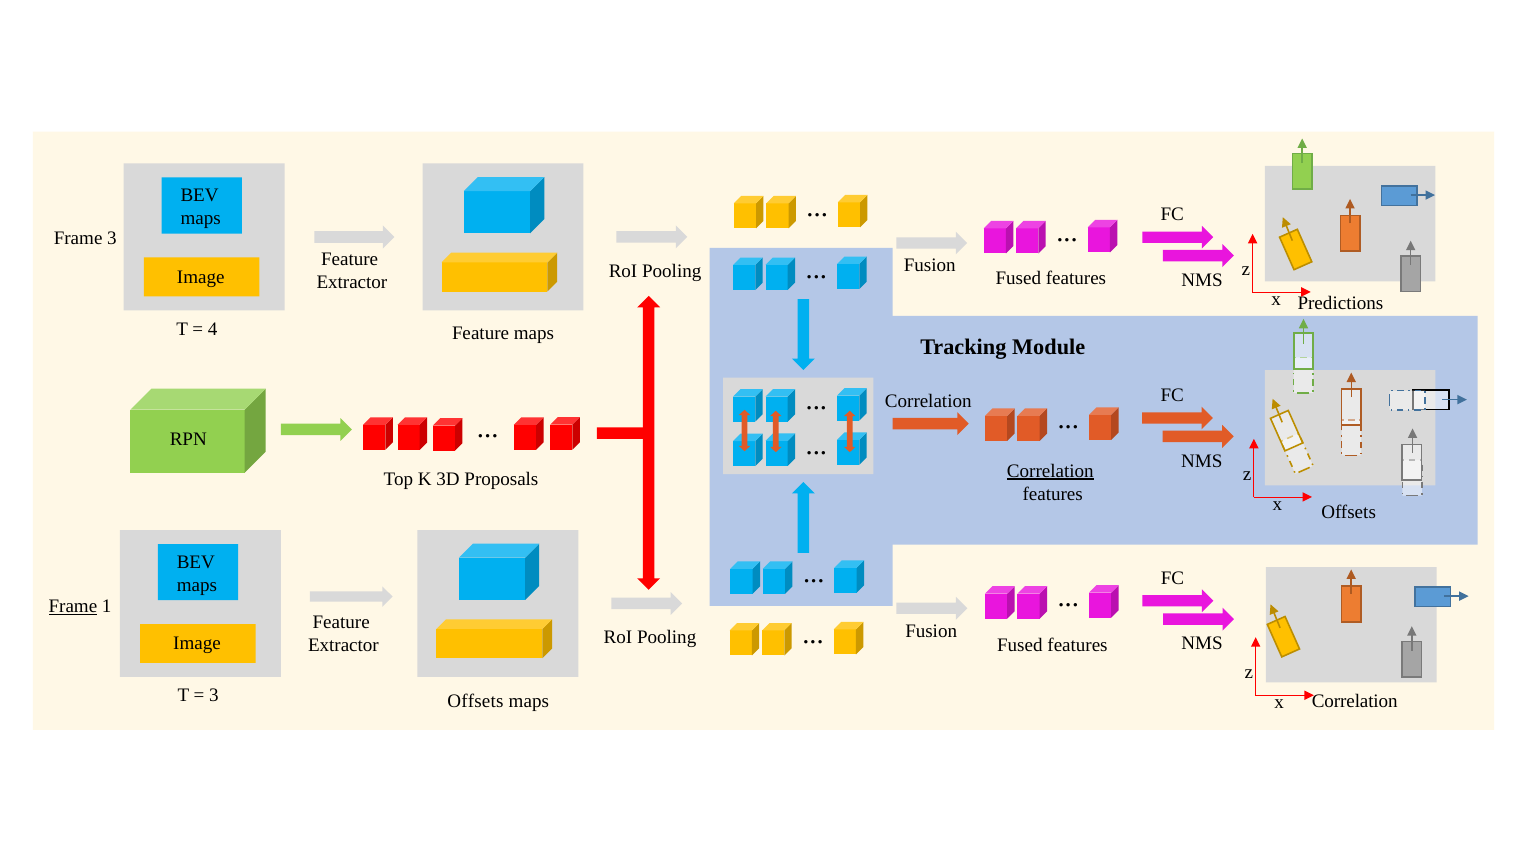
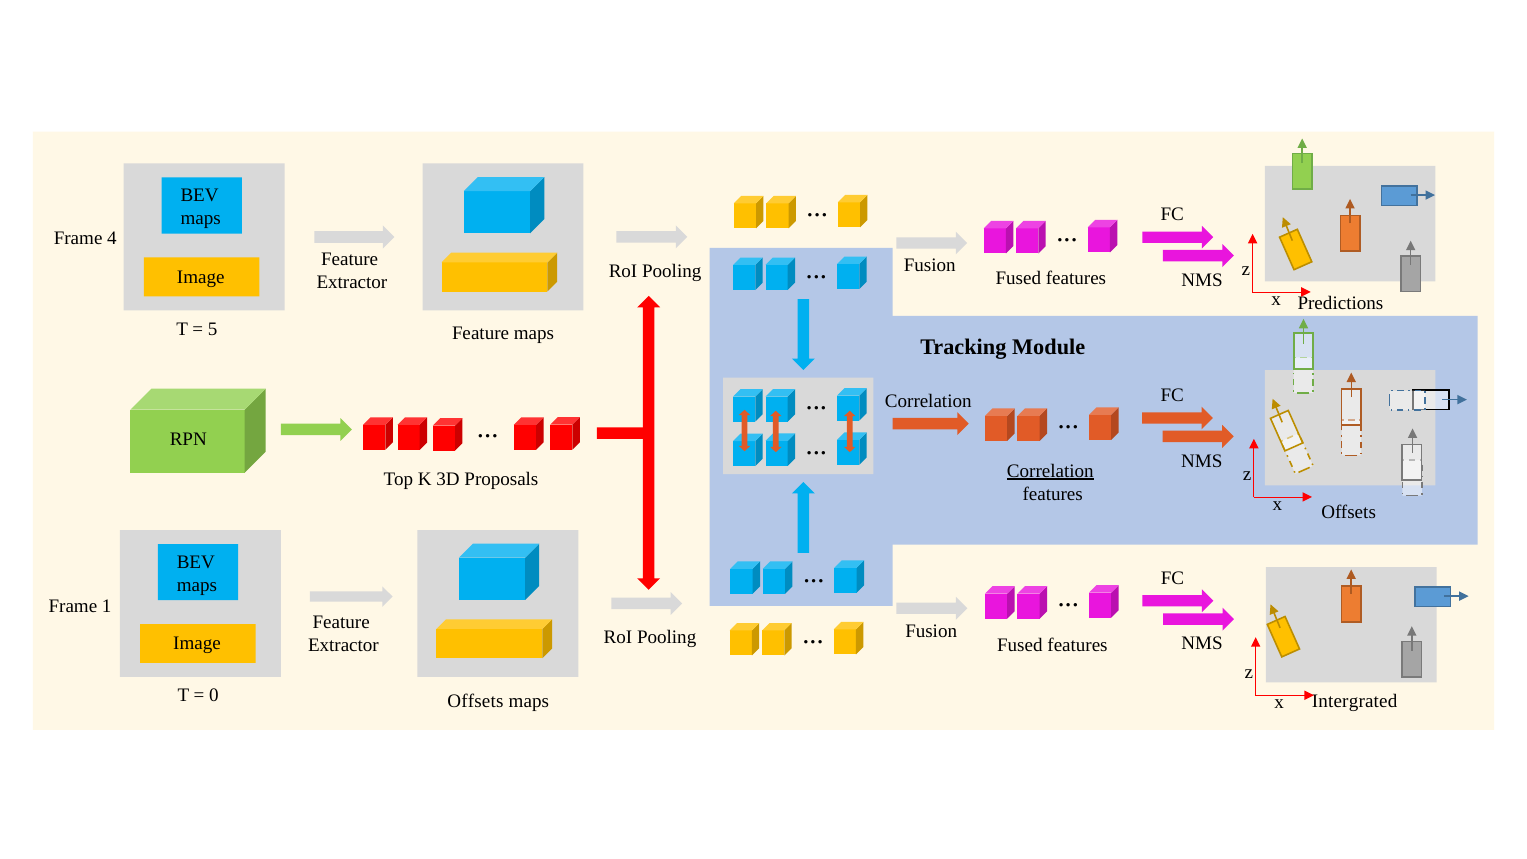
Frame 3: 3 -> 4
4: 4 -> 5
Frame at (73, 606) underline: present -> none
3 at (214, 695): 3 -> 0
Correlation at (1355, 701): Correlation -> Intergrated
